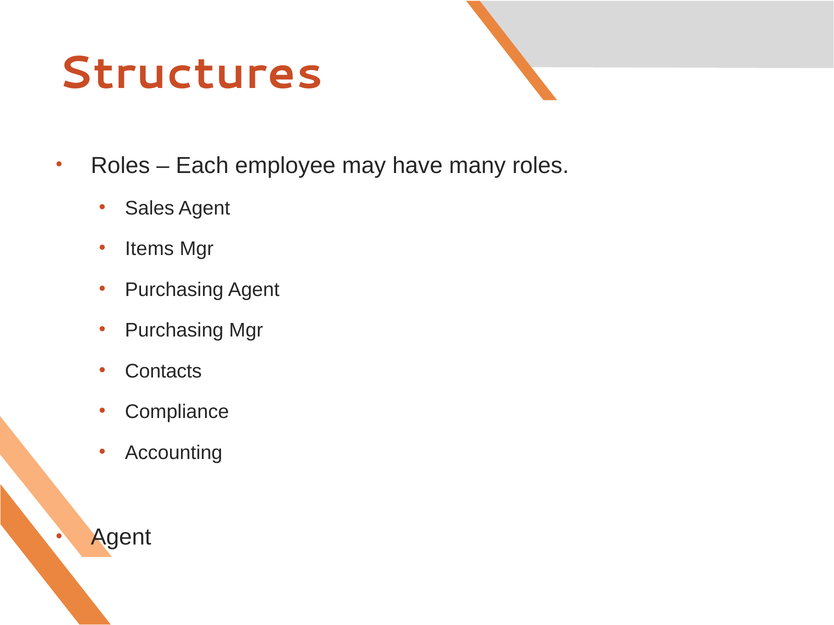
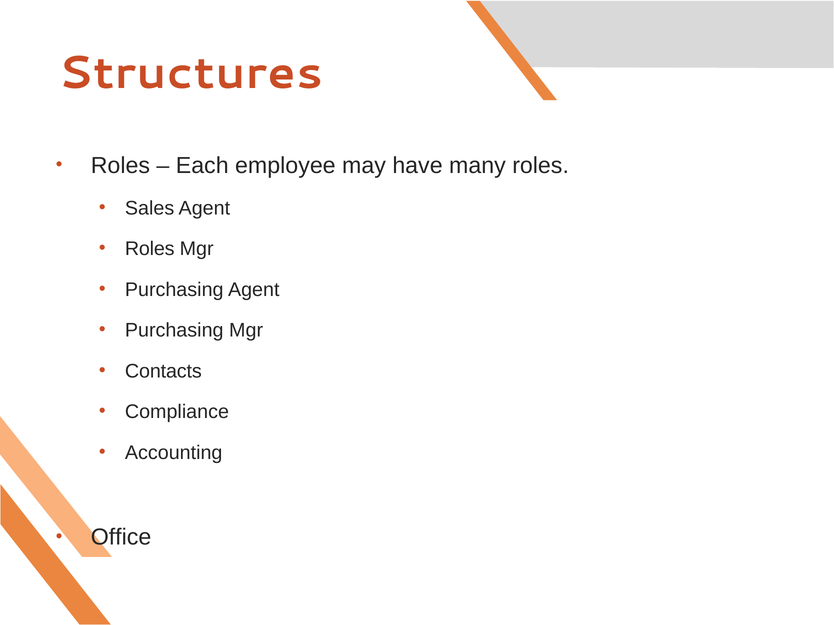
Items at (150, 249): Items -> Roles
Agent at (121, 538): Agent -> Office
